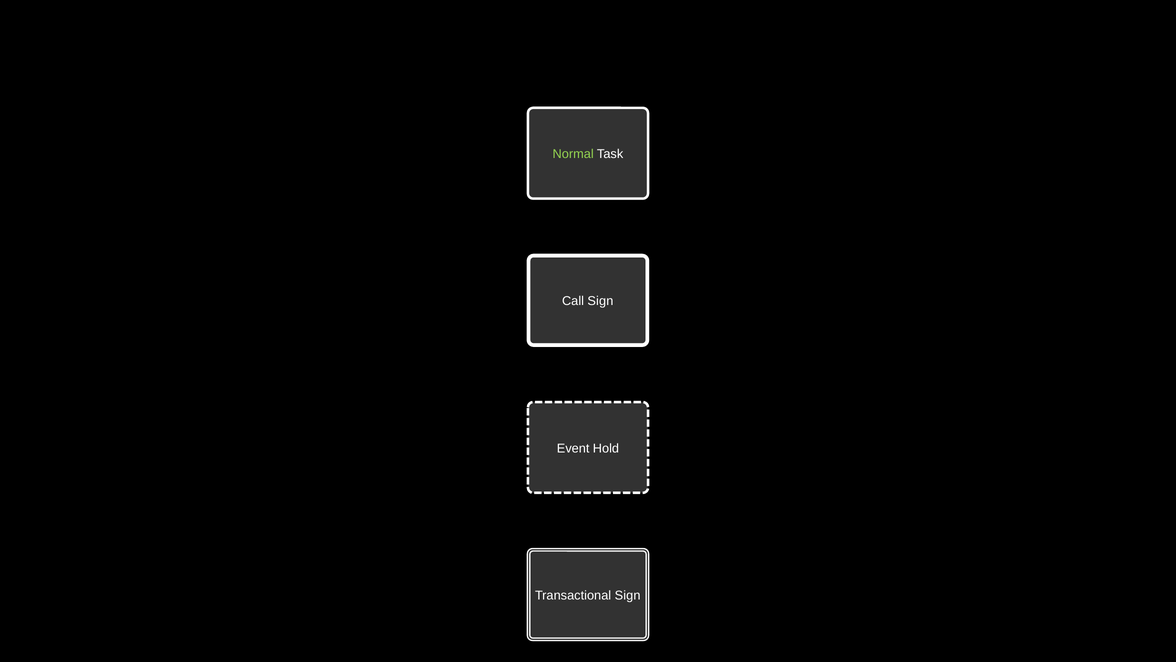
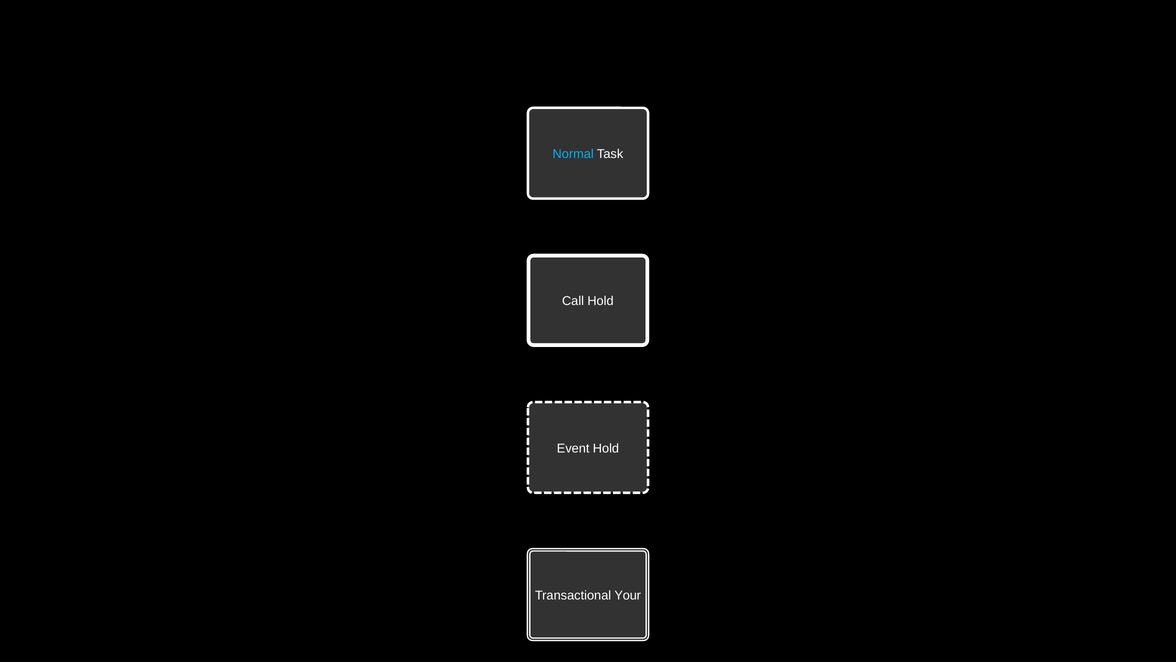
Normal colour: light green -> light blue
Call Sign: Sign -> Hold
Transactional Sign: Sign -> Your
